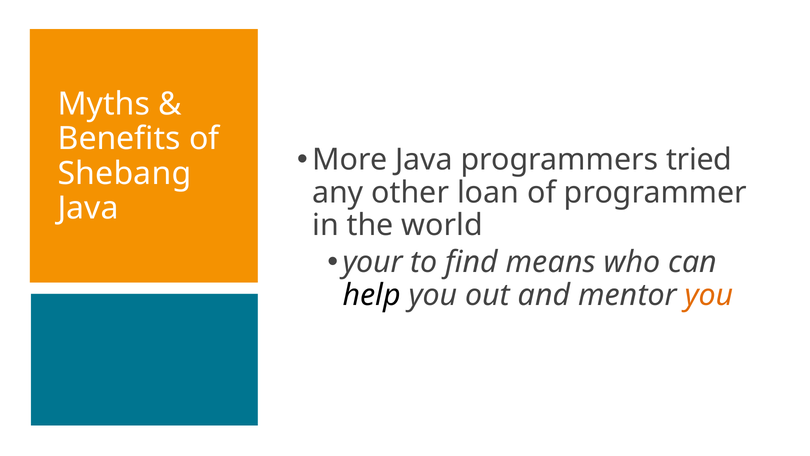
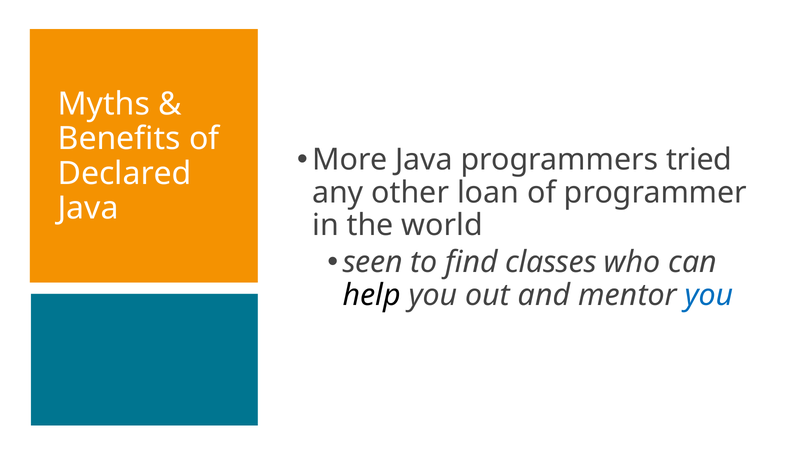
Shebang: Shebang -> Declared
your: your -> seen
means: means -> classes
you at (709, 295) colour: orange -> blue
